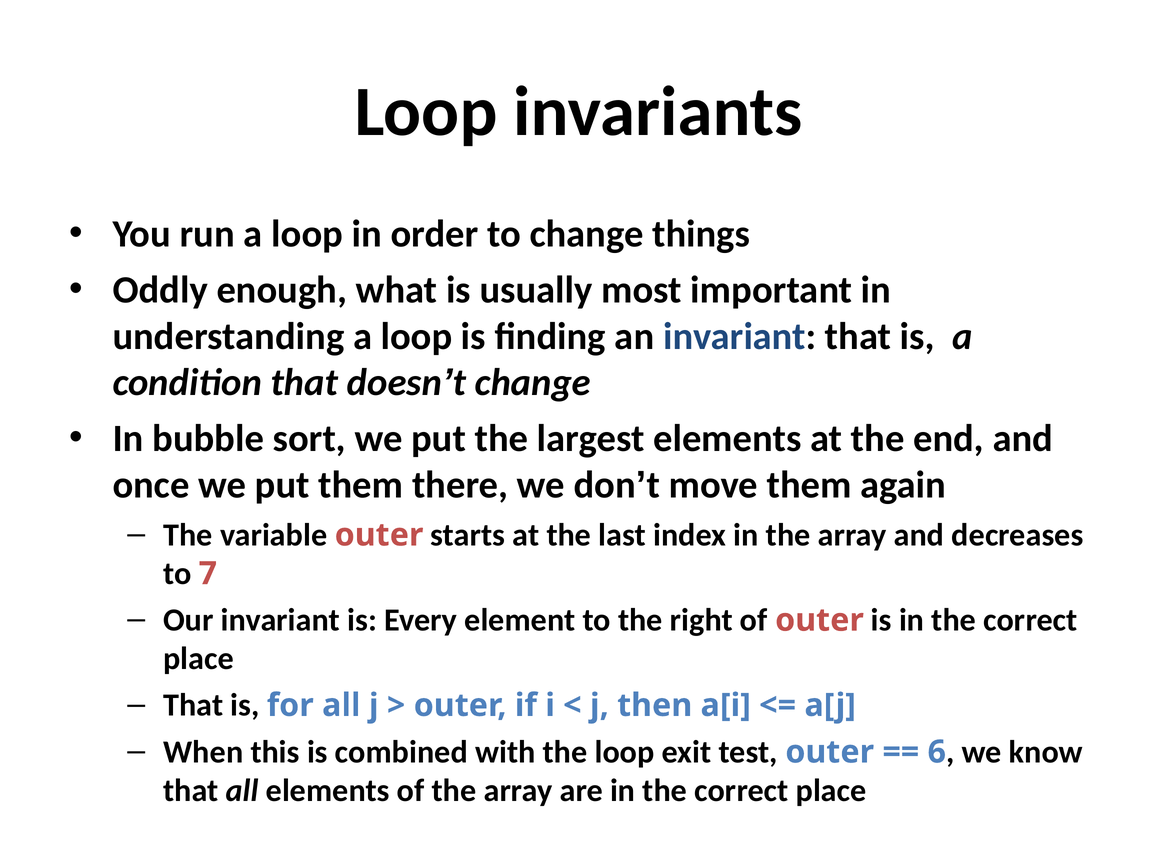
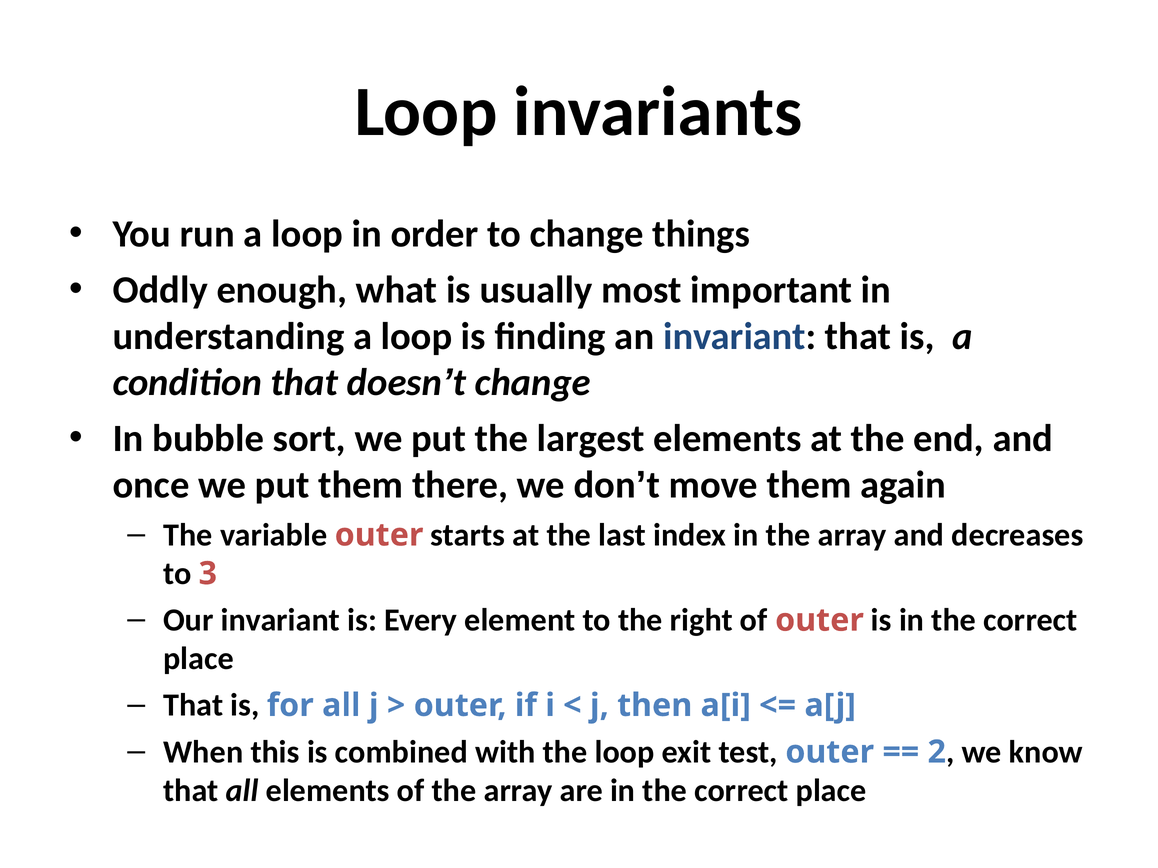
7: 7 -> 3
6: 6 -> 2
